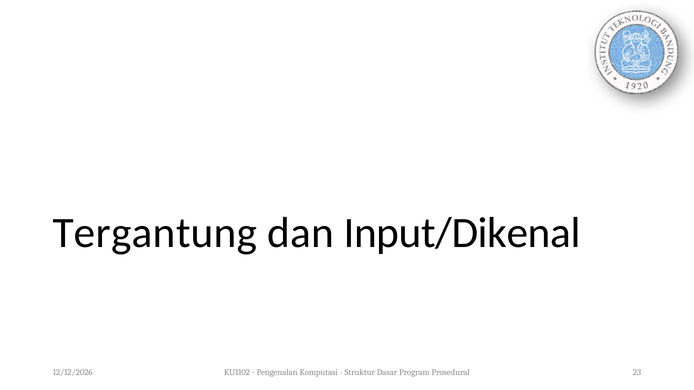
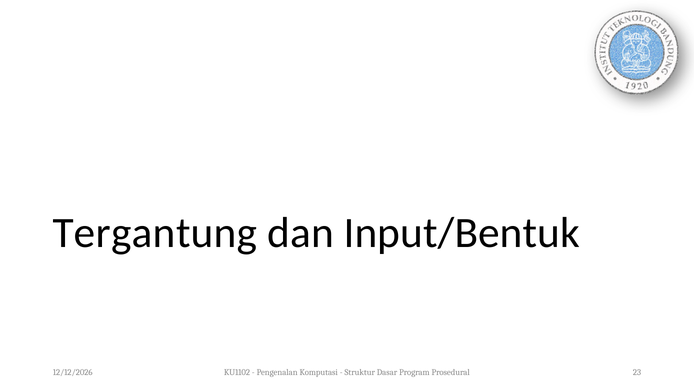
Input/Dikenal: Input/Dikenal -> Input/Bentuk
